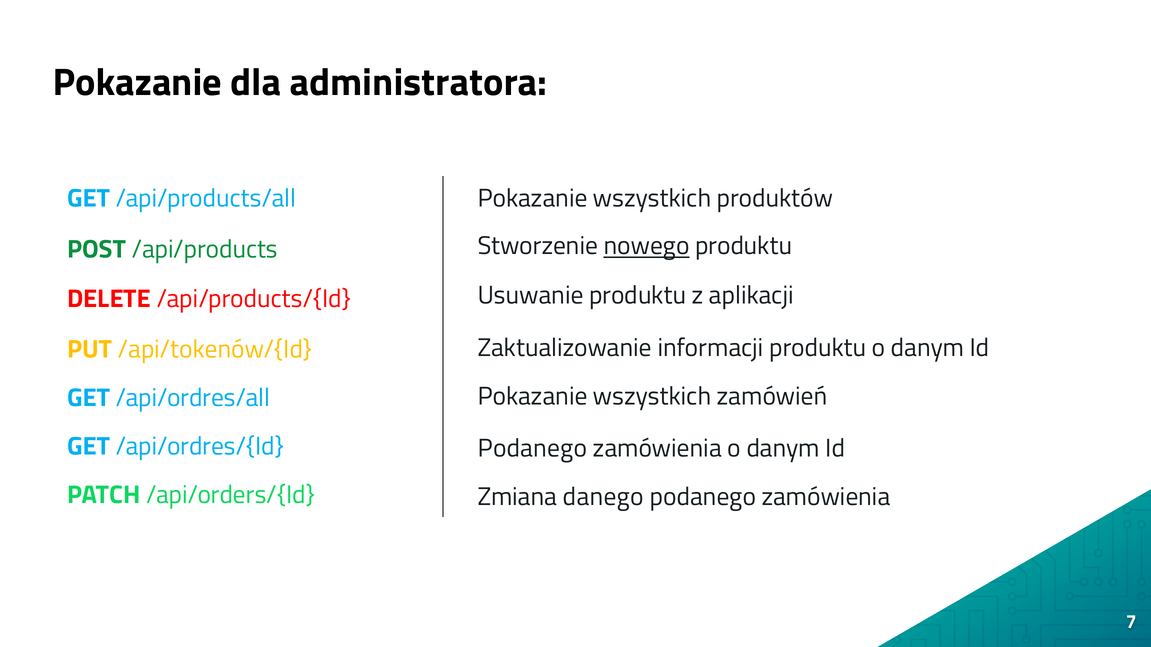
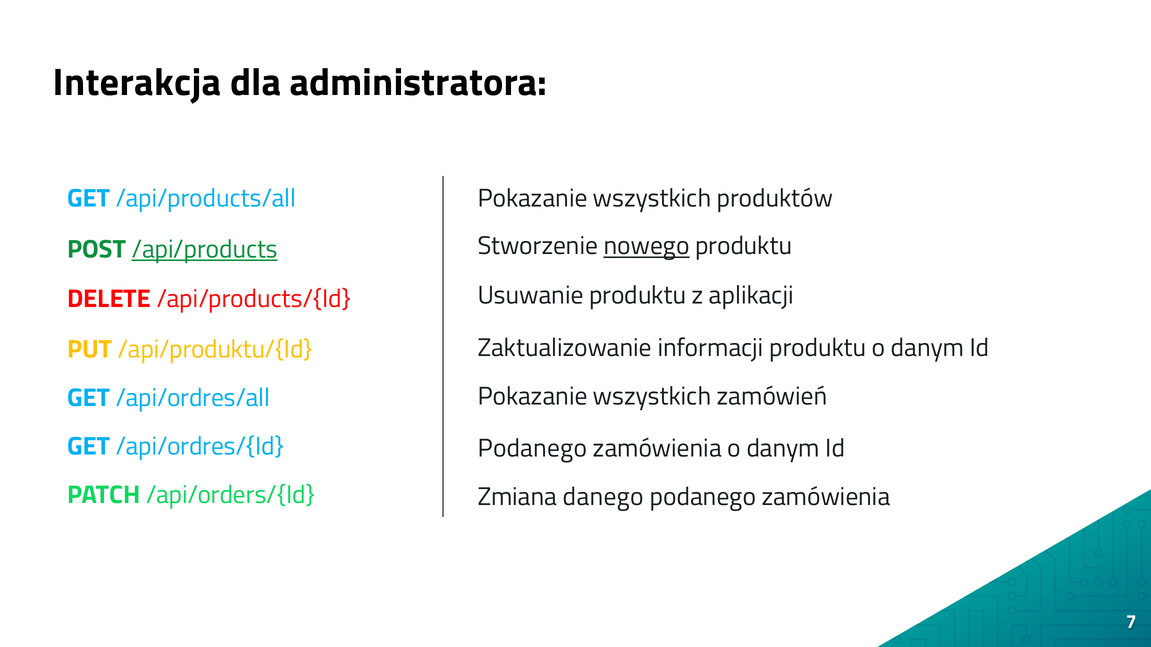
Pokazanie at (137, 83): Pokazanie -> Interakcja
/api/products underline: none -> present
/api/tokenów/{Id: /api/tokenów/{Id -> /api/produktu/{Id
